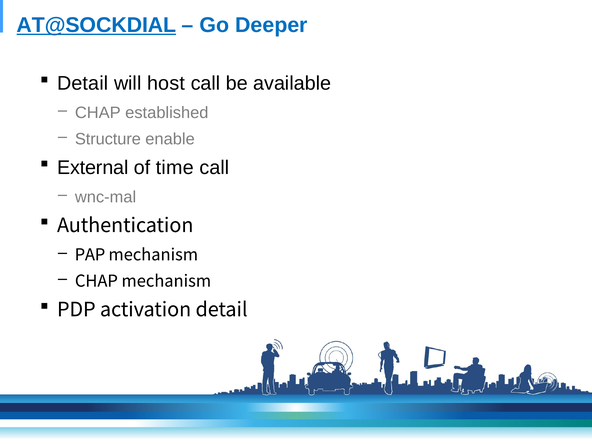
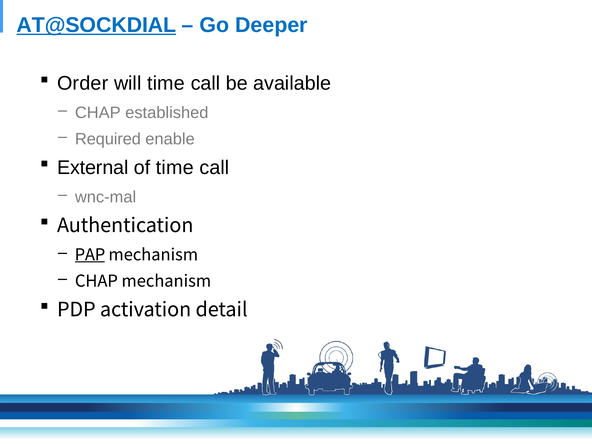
Detail at (83, 83): Detail -> Order
will host: host -> time
Structure: Structure -> Required
PAP underline: none -> present
